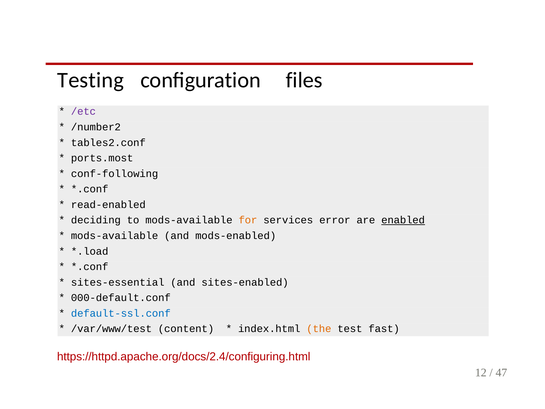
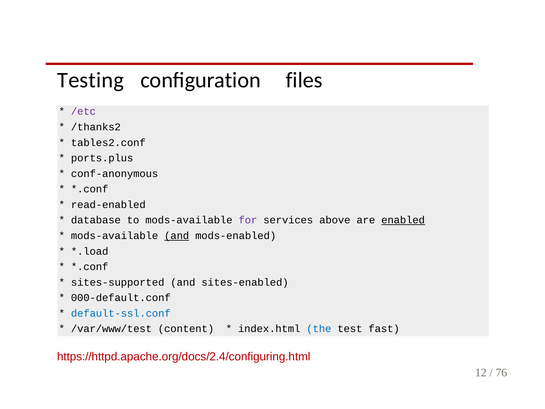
/number2: /number2 -> /thanks2
ports.most: ports.most -> ports.plus
conf-following: conf-following -> conf-anonymous
deciding: deciding -> database
for colour: orange -> purple
error: error -> above
and at (177, 236) underline: none -> present
sites-essential: sites-essential -> sites-supported
the colour: orange -> blue
47: 47 -> 76
